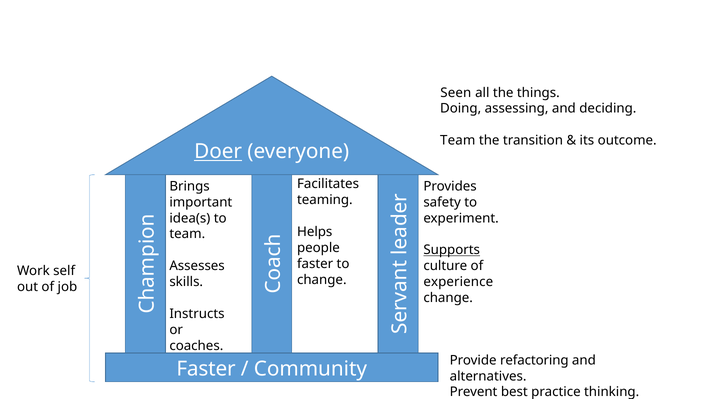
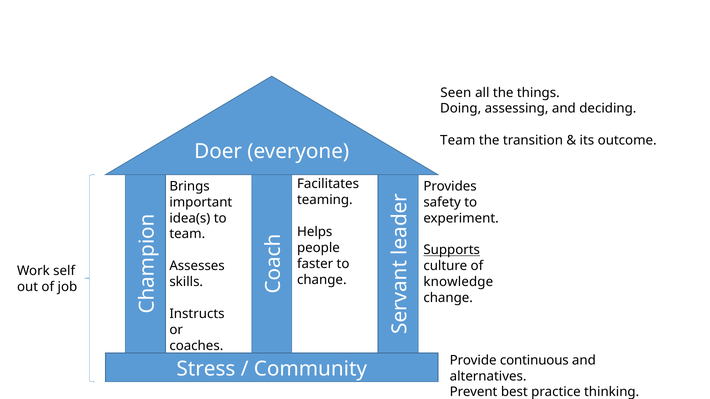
Doer underline: present -> none
experience: experience -> knowledge
refactoring: refactoring -> continuous
Faster at (206, 369): Faster -> Stress
